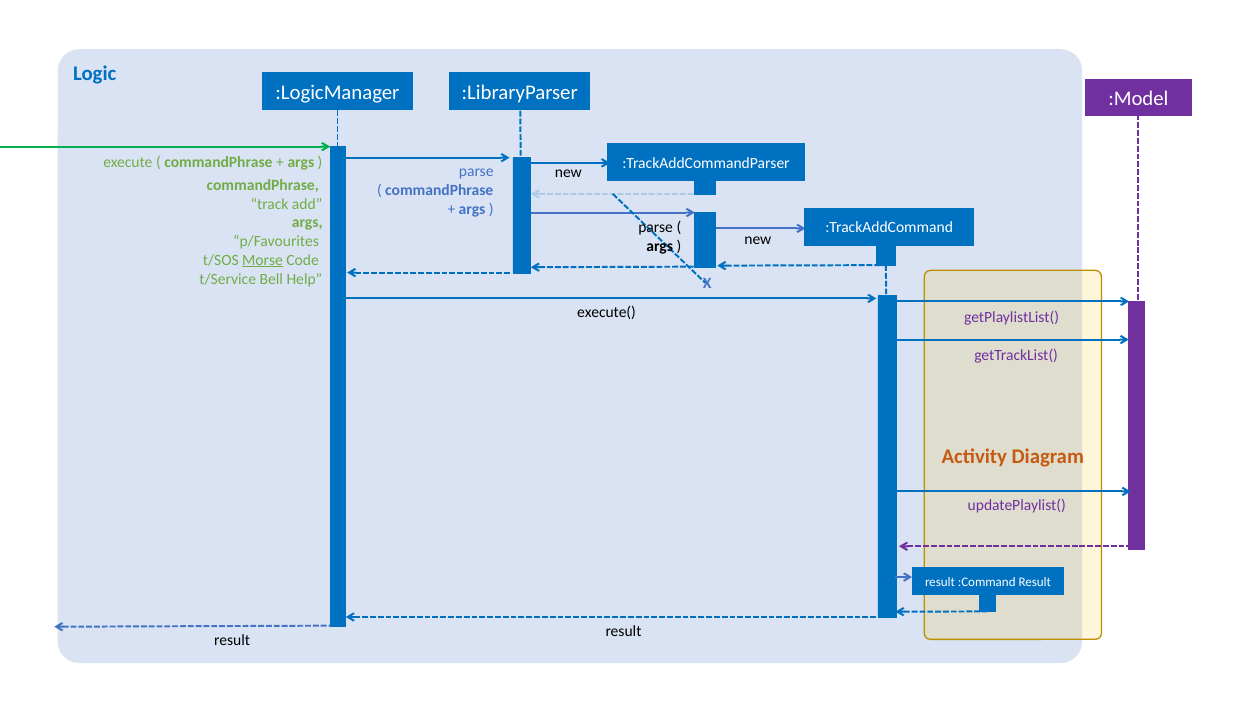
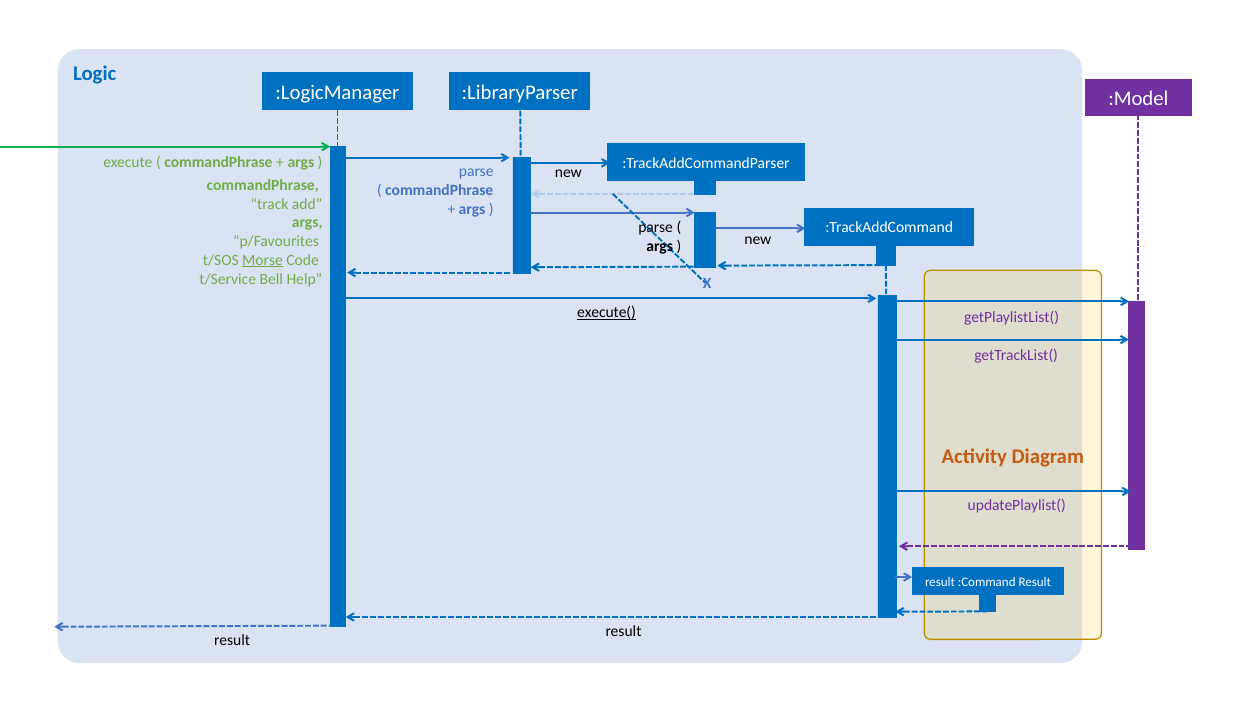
execute( underline: none -> present
